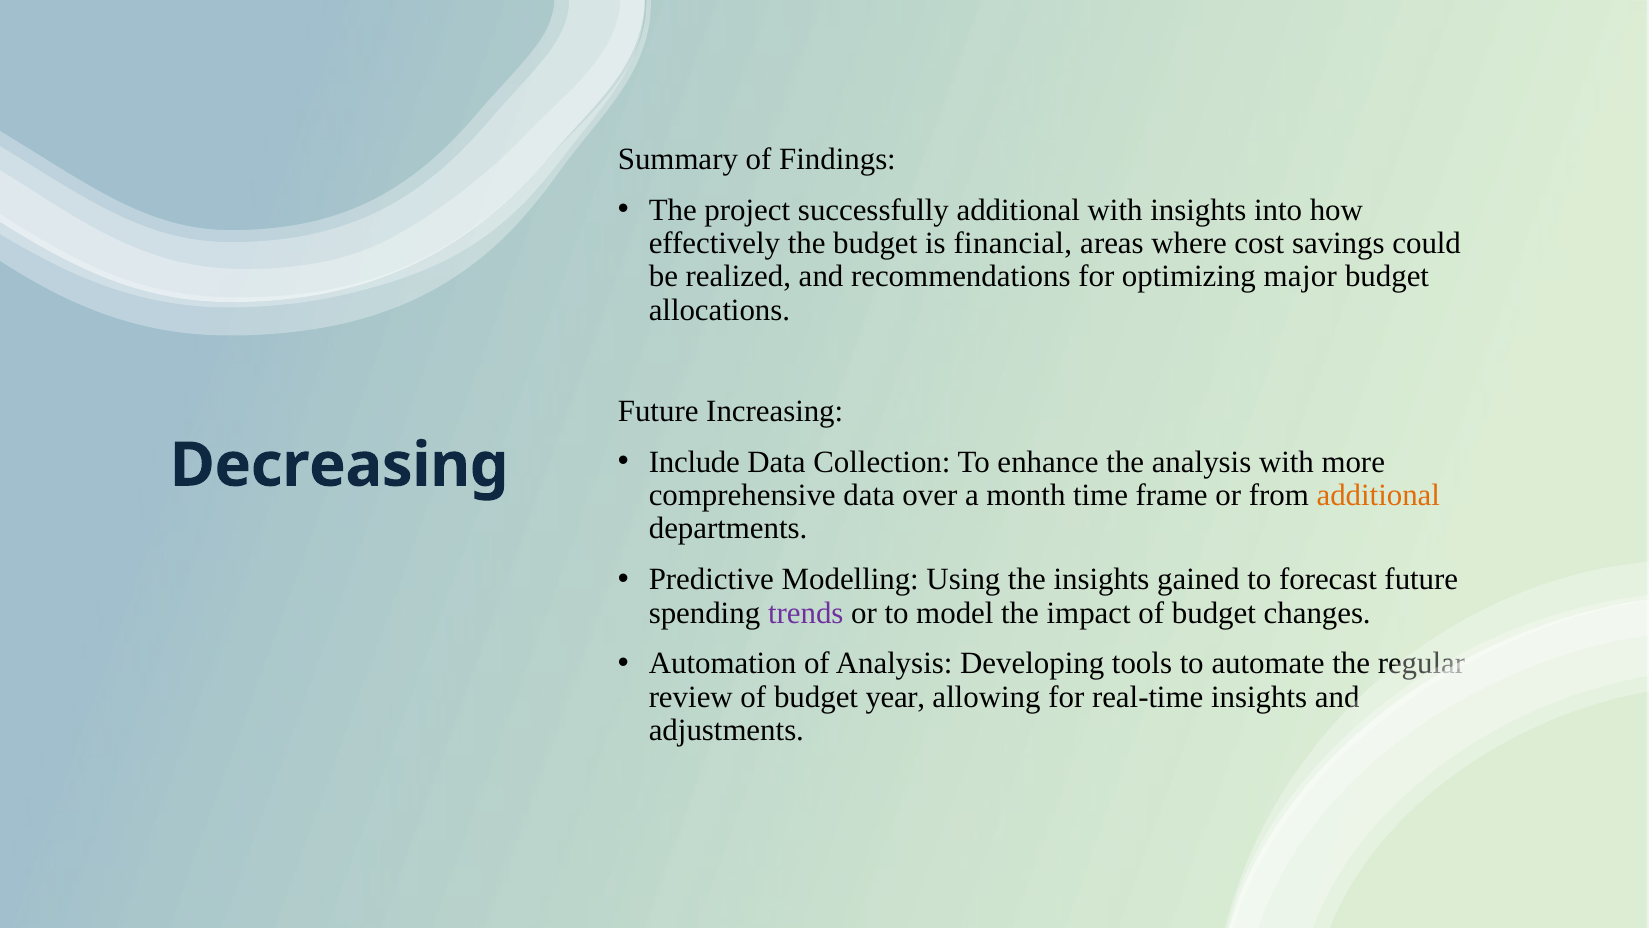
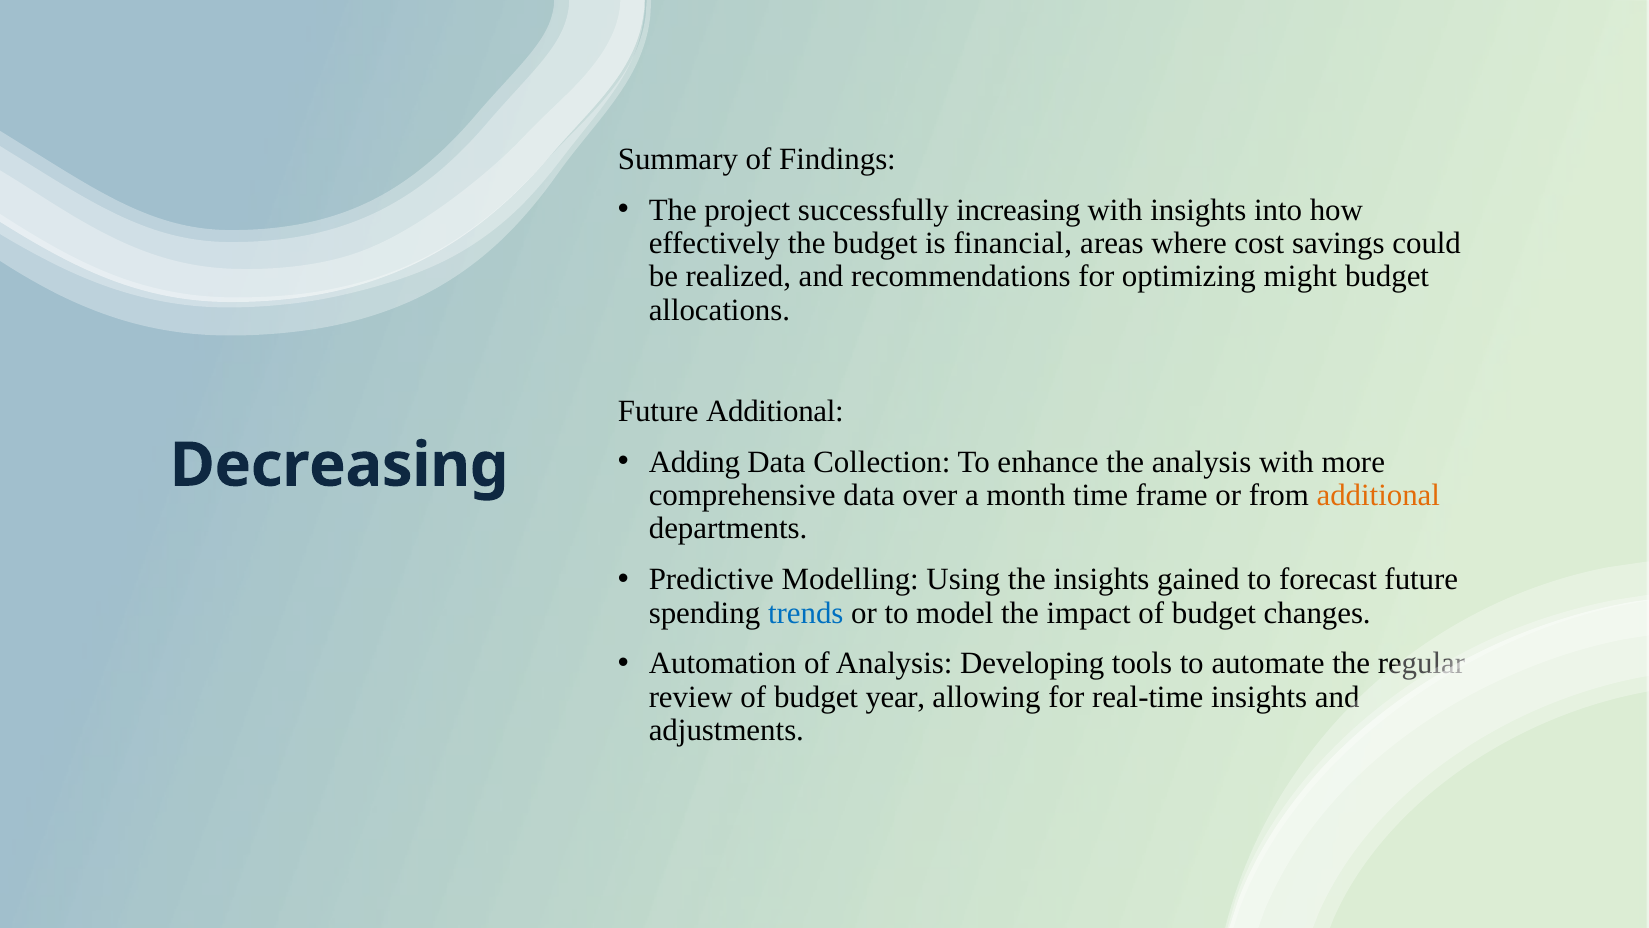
successfully additional: additional -> increasing
major: major -> might
Future Increasing: Increasing -> Additional
Include: Include -> Adding
trends colour: purple -> blue
